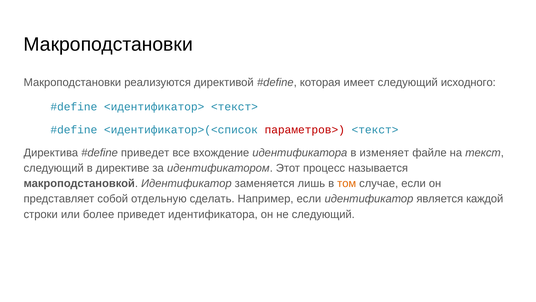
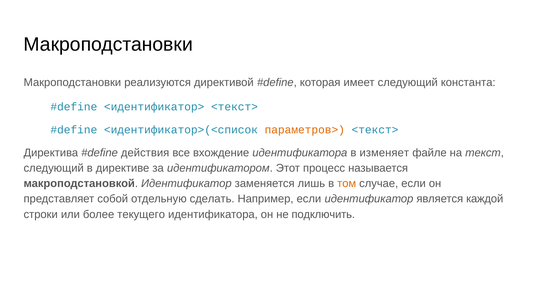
исходного: исходного -> константа
параметров> colour: red -> orange
приведет at (145, 152): приведет -> действия
более приведет: приведет -> текущего
не следующий: следующий -> подключить
